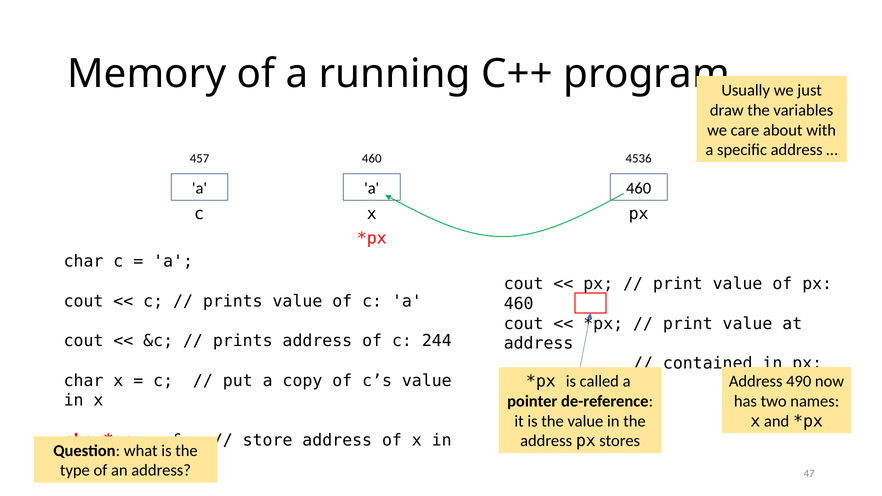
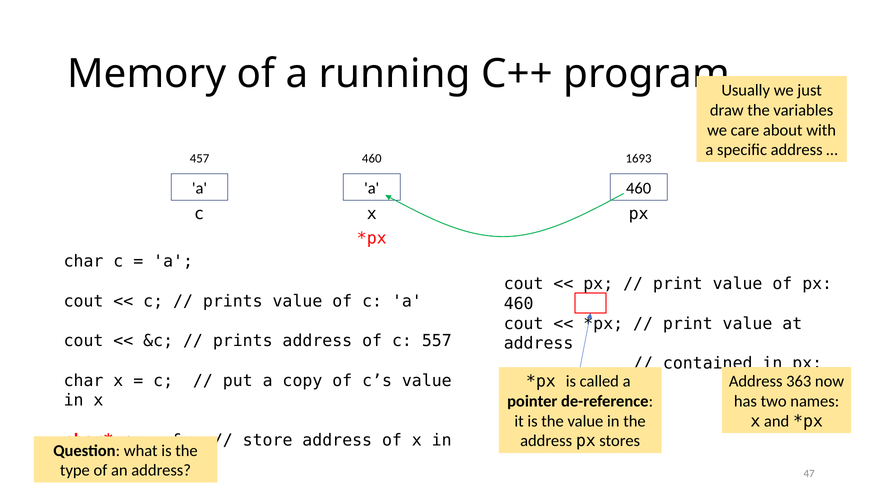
4536: 4536 -> 1693
244: 244 -> 557
490: 490 -> 363
